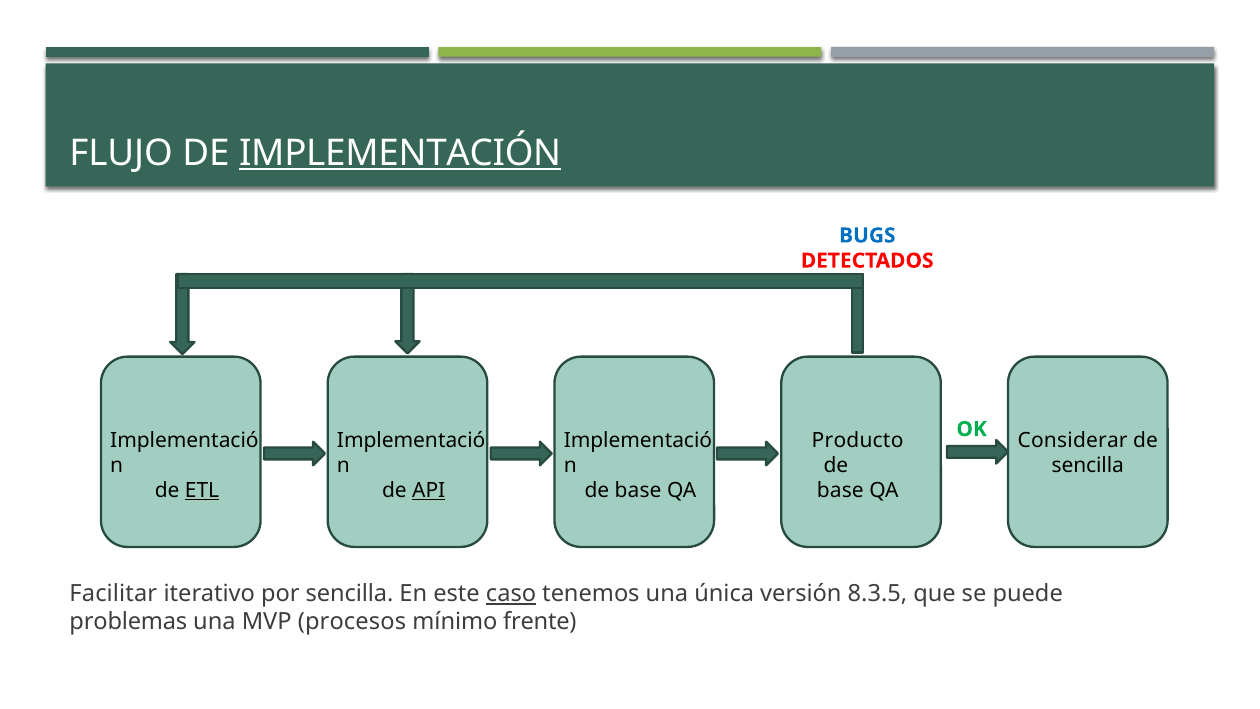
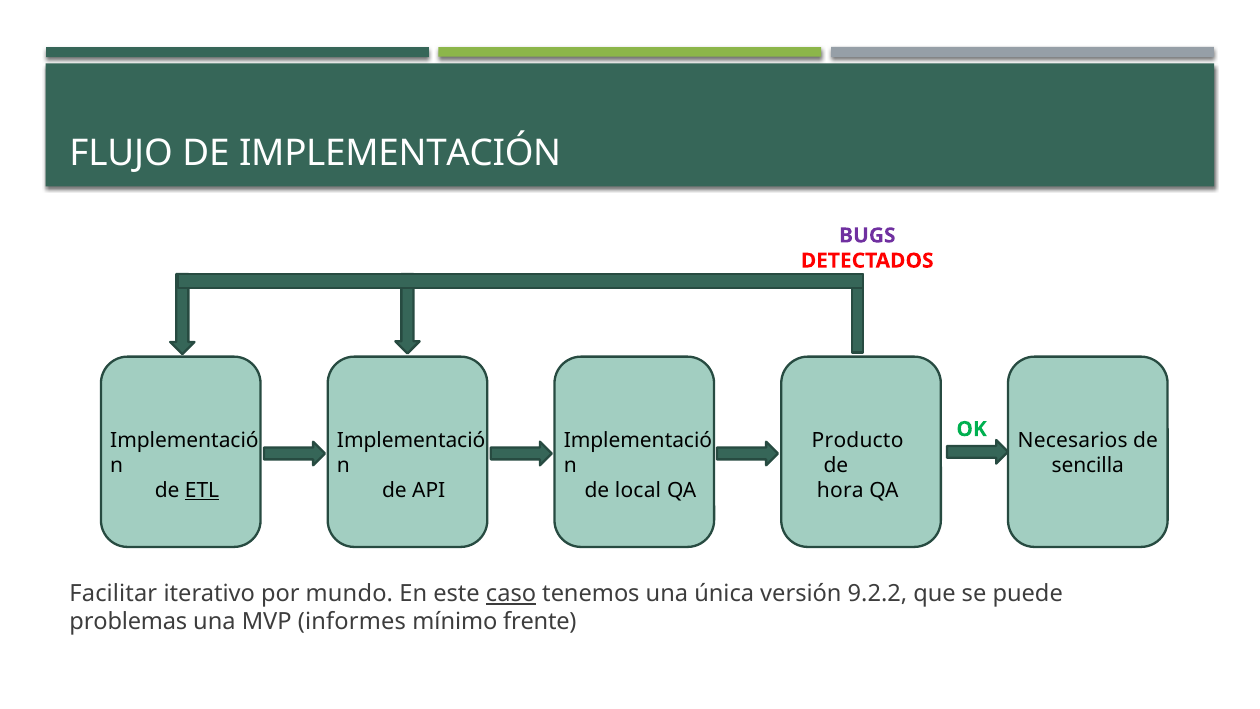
IMPLEMENTACIÓN underline: present -> none
BUGS colour: blue -> purple
Considerar: Considerar -> Necesarios
API underline: present -> none
base at (638, 491): base -> local
base at (840, 491): base -> hora
por sencilla: sencilla -> mundo
8.3.5: 8.3.5 -> 9.2.2
procesos: procesos -> informes
